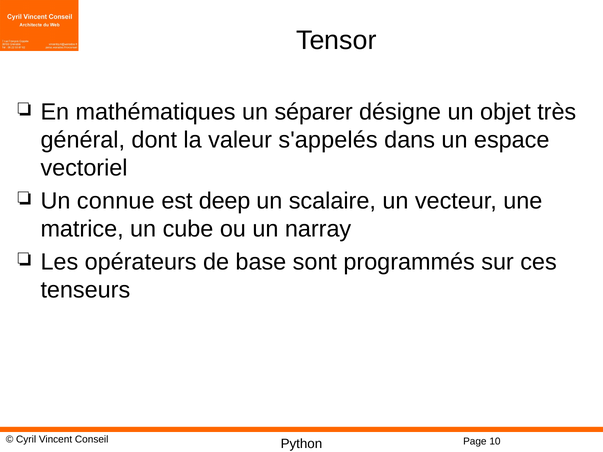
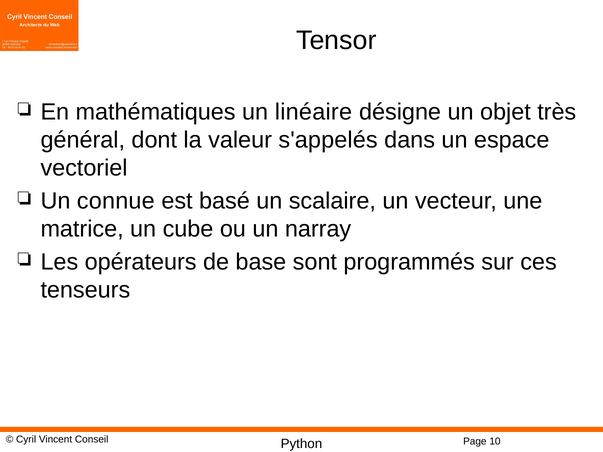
séparer: séparer -> linéaire
deep: deep -> basé
